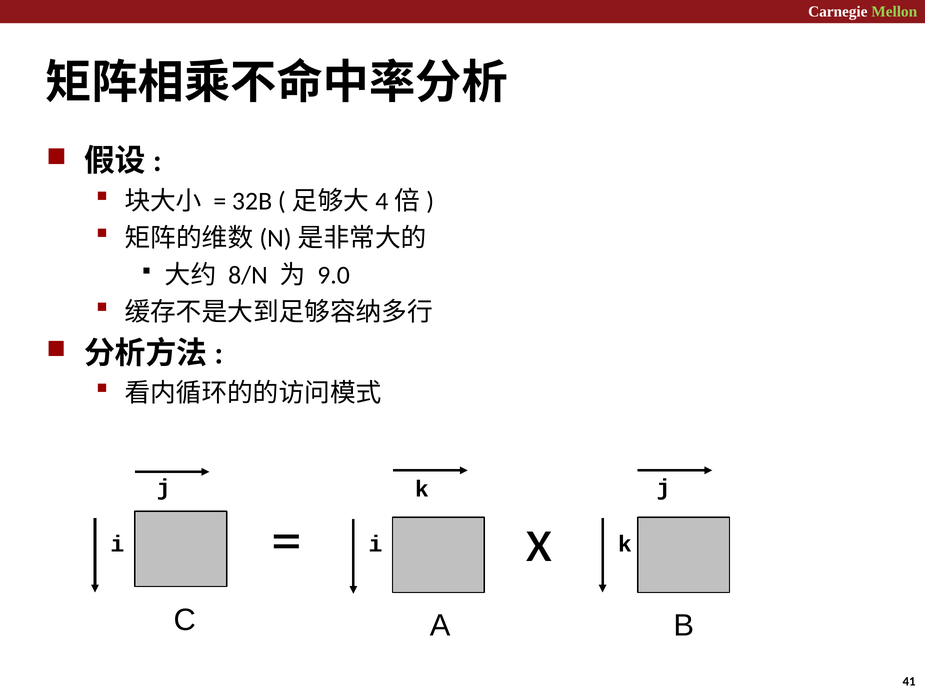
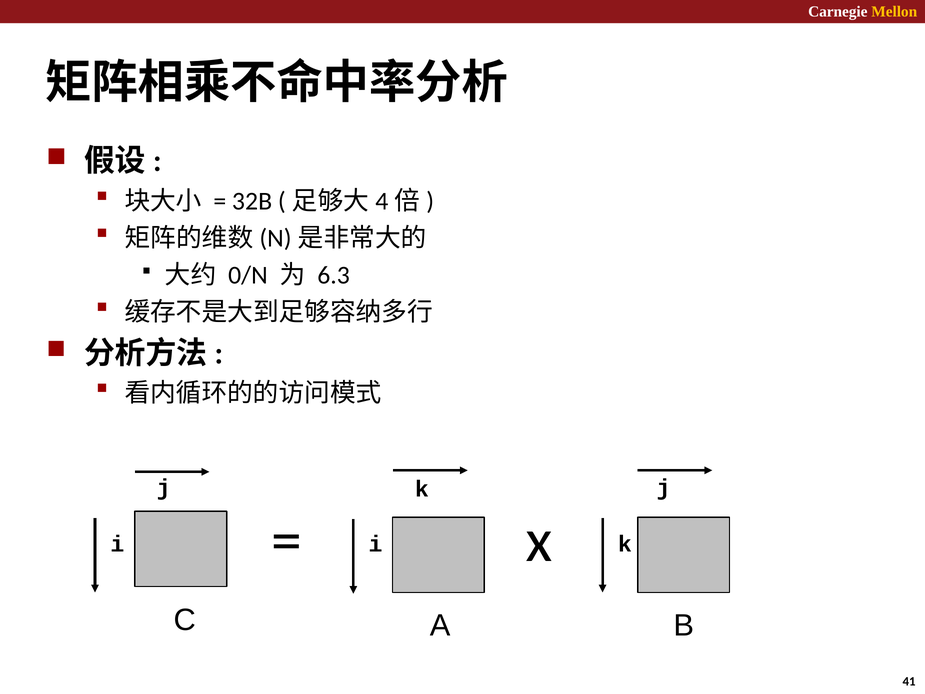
Mellon colour: light green -> yellow
8/N: 8/N -> 0/N
9.0: 9.0 -> 6.3
